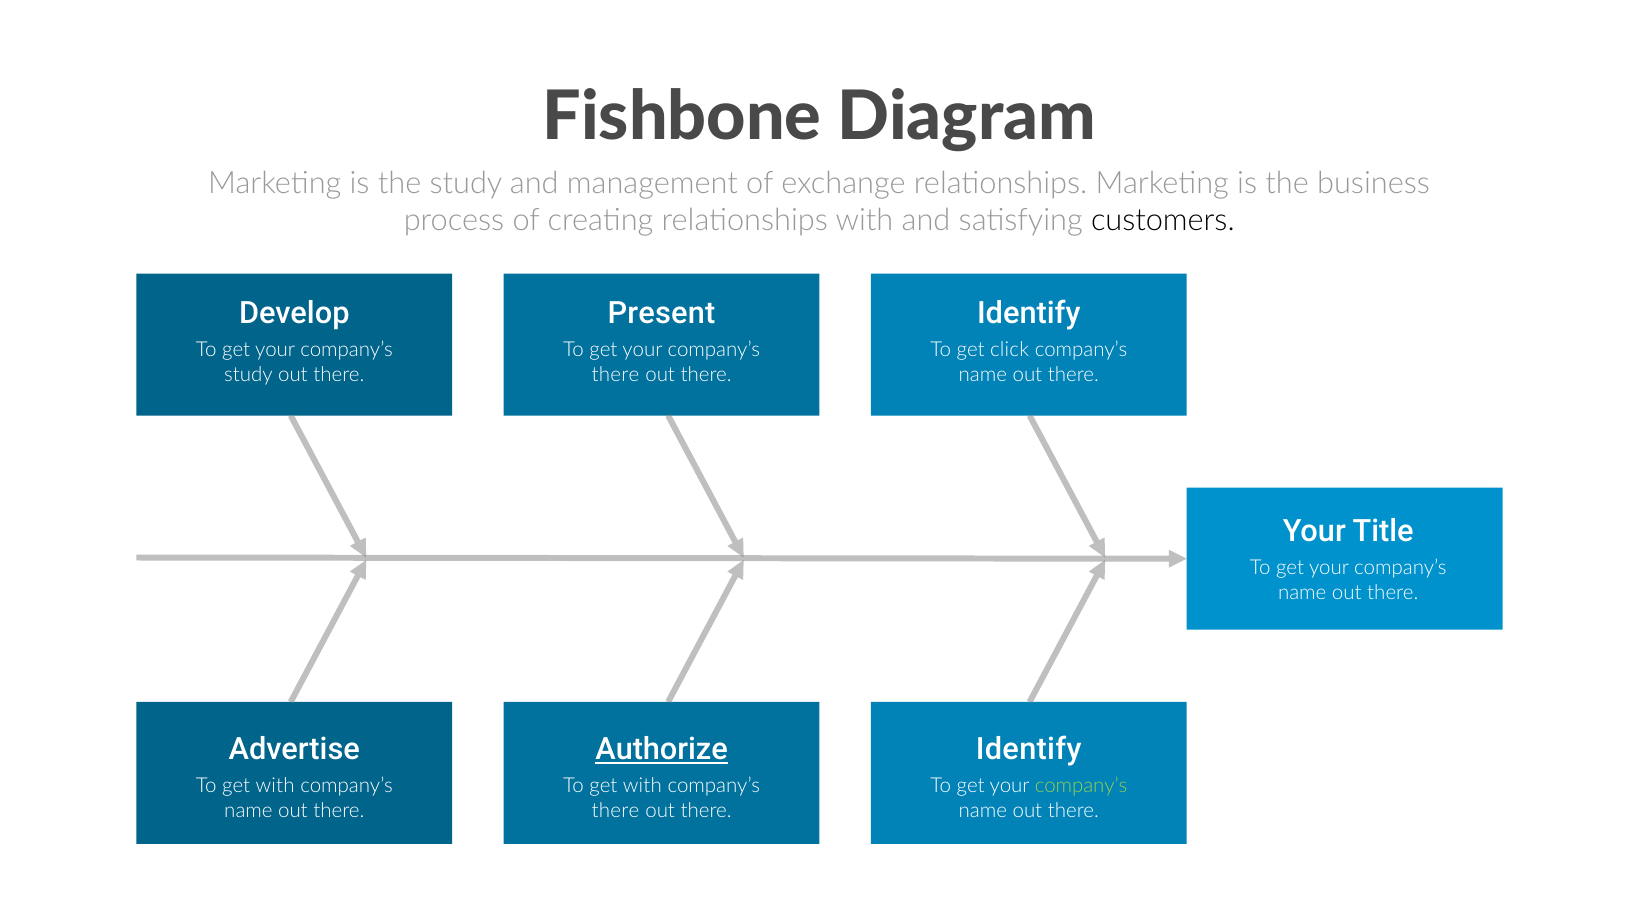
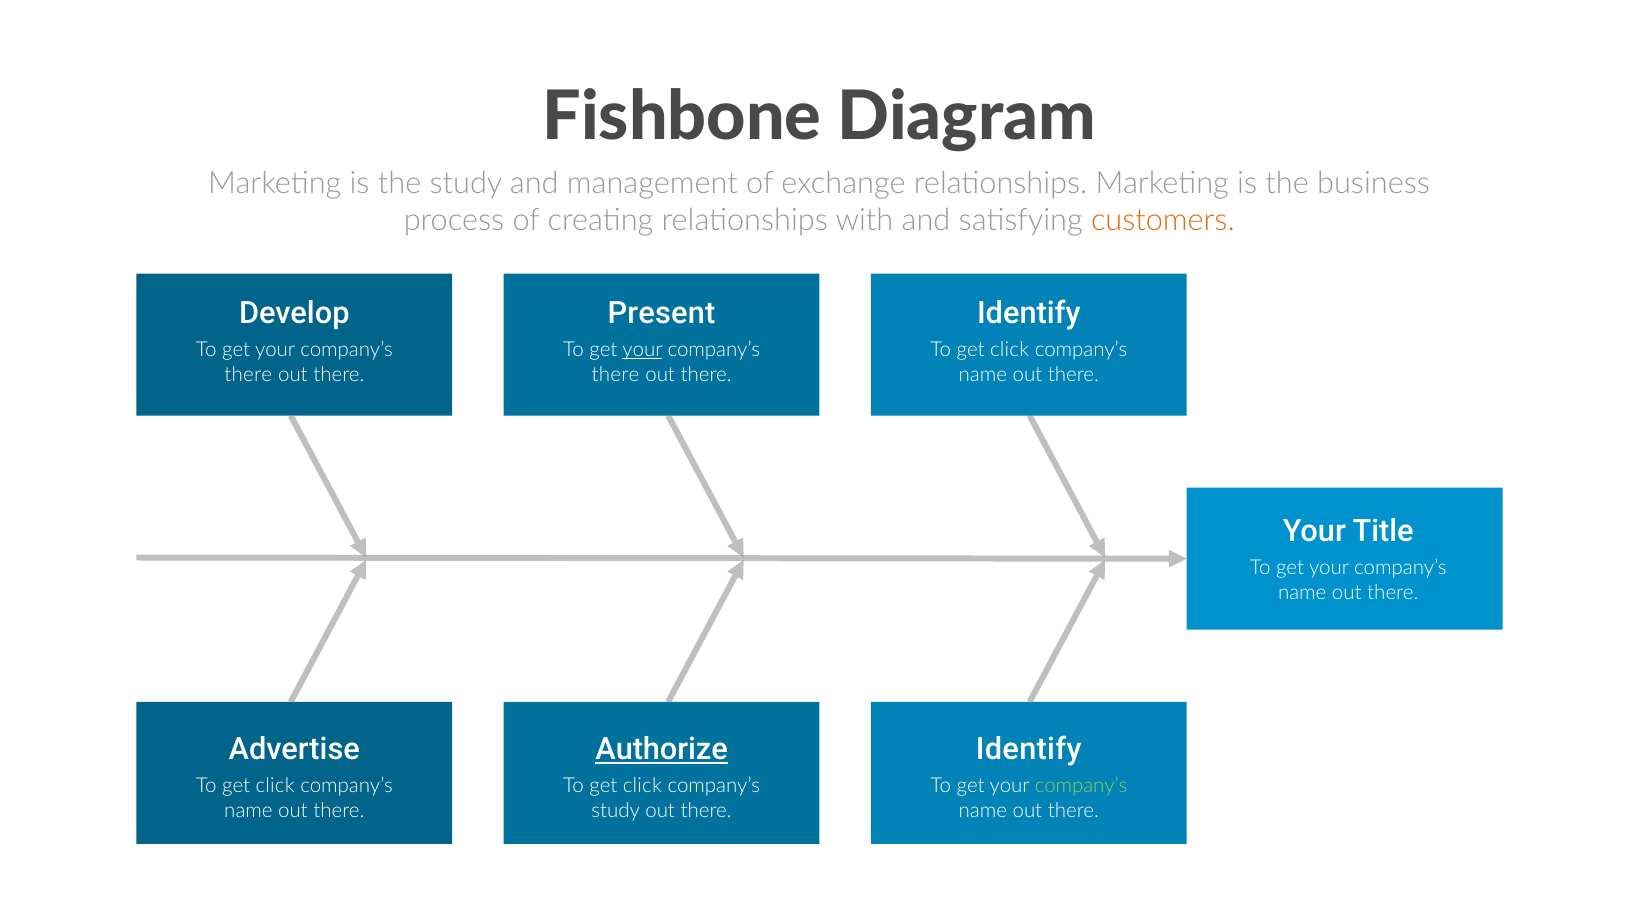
customers colour: black -> orange
your at (642, 350) underline: none -> present
study at (248, 374): study -> there
with at (275, 786): with -> click
with at (642, 786): with -> click
there at (616, 811): there -> study
